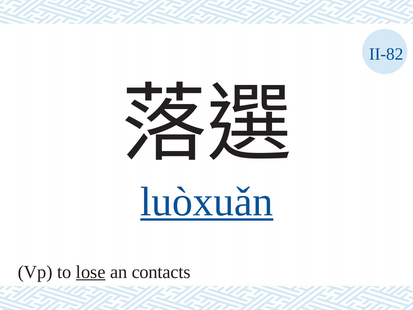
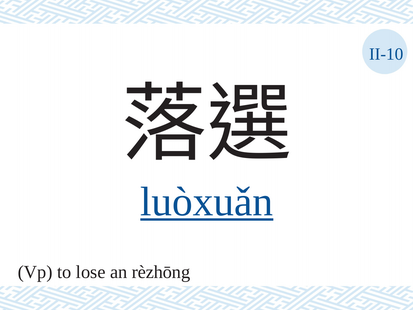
II-82: II-82 -> II-10
lose underline: present -> none
contacts: contacts -> rèzhōng
